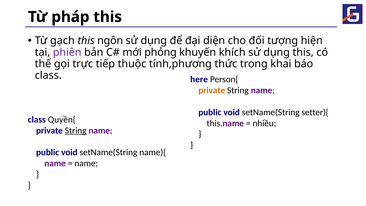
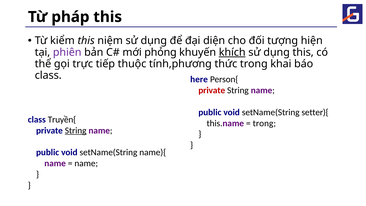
gạch: gạch -> kiểm
ngôn: ngôn -> niệm
khích underline: none -> present
private at (212, 90) colour: orange -> red
Quyền{: Quyền{ -> Truyền{
nhiều at (264, 123): nhiều -> trong
